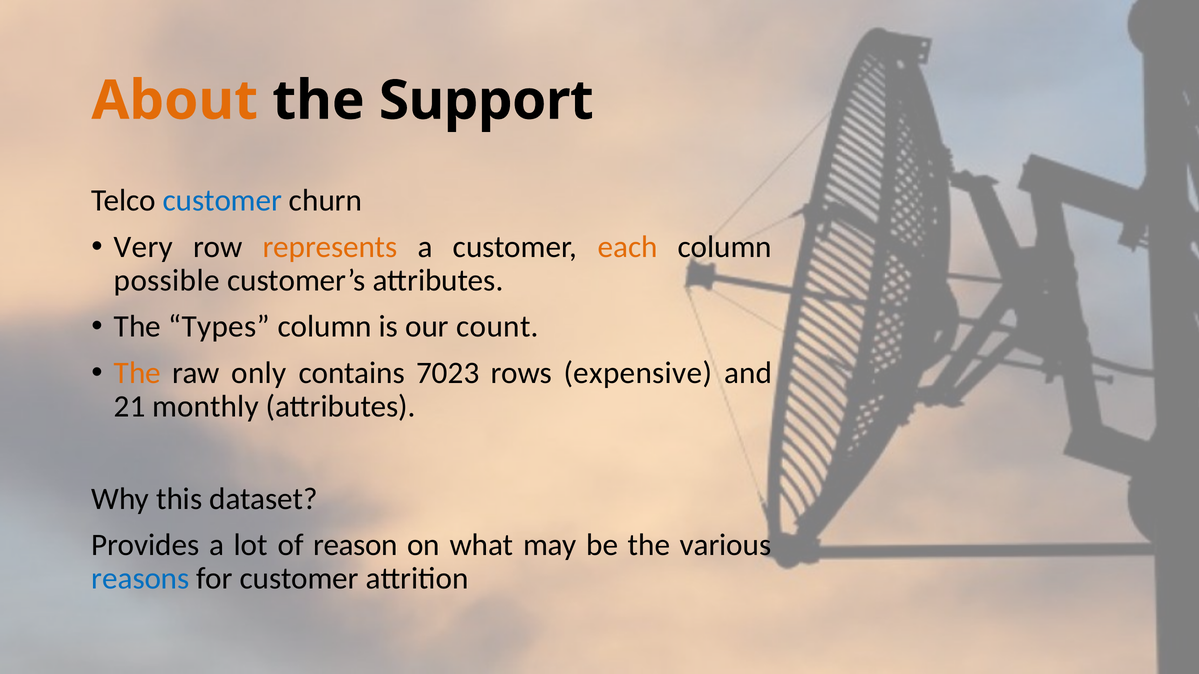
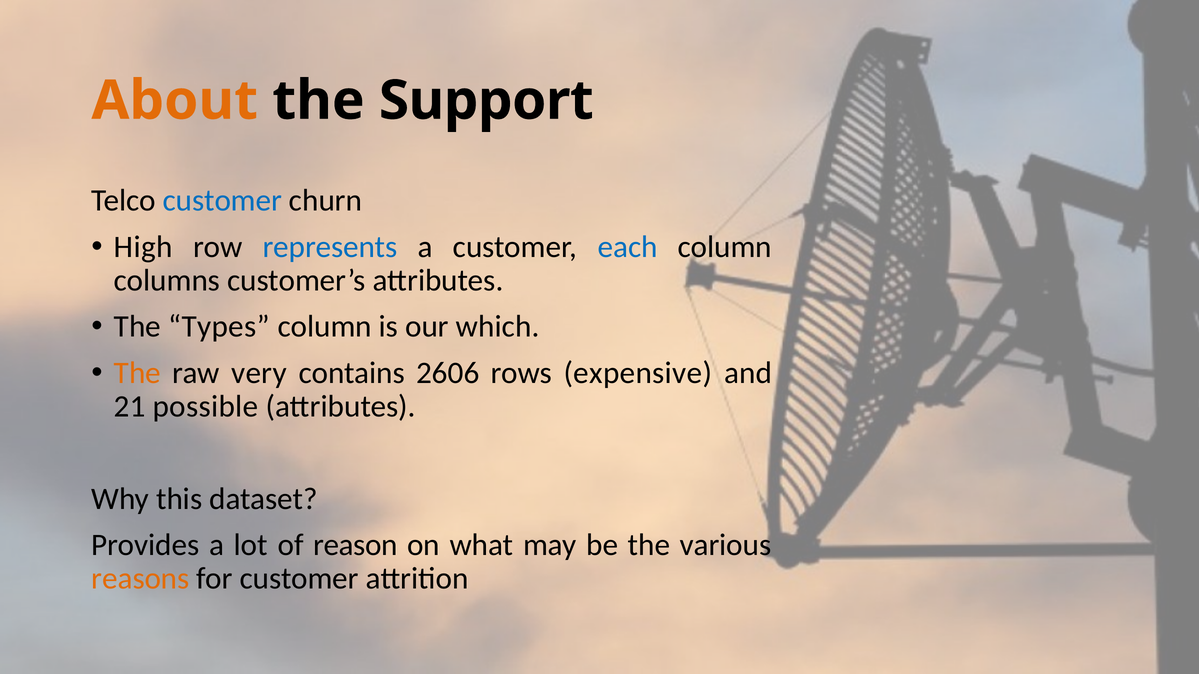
Very: Very -> High
represents colour: orange -> blue
each colour: orange -> blue
possible: possible -> columns
count: count -> which
only: only -> very
7023: 7023 -> 2606
monthly: monthly -> possible
reasons colour: blue -> orange
